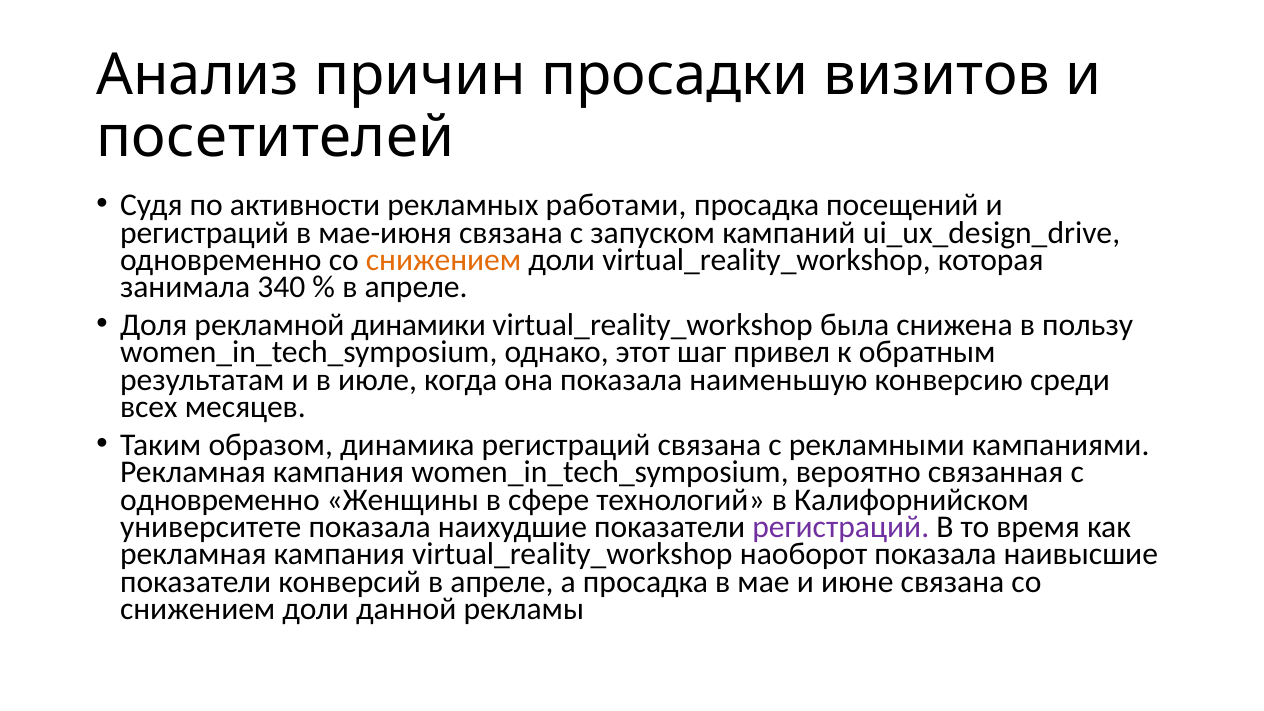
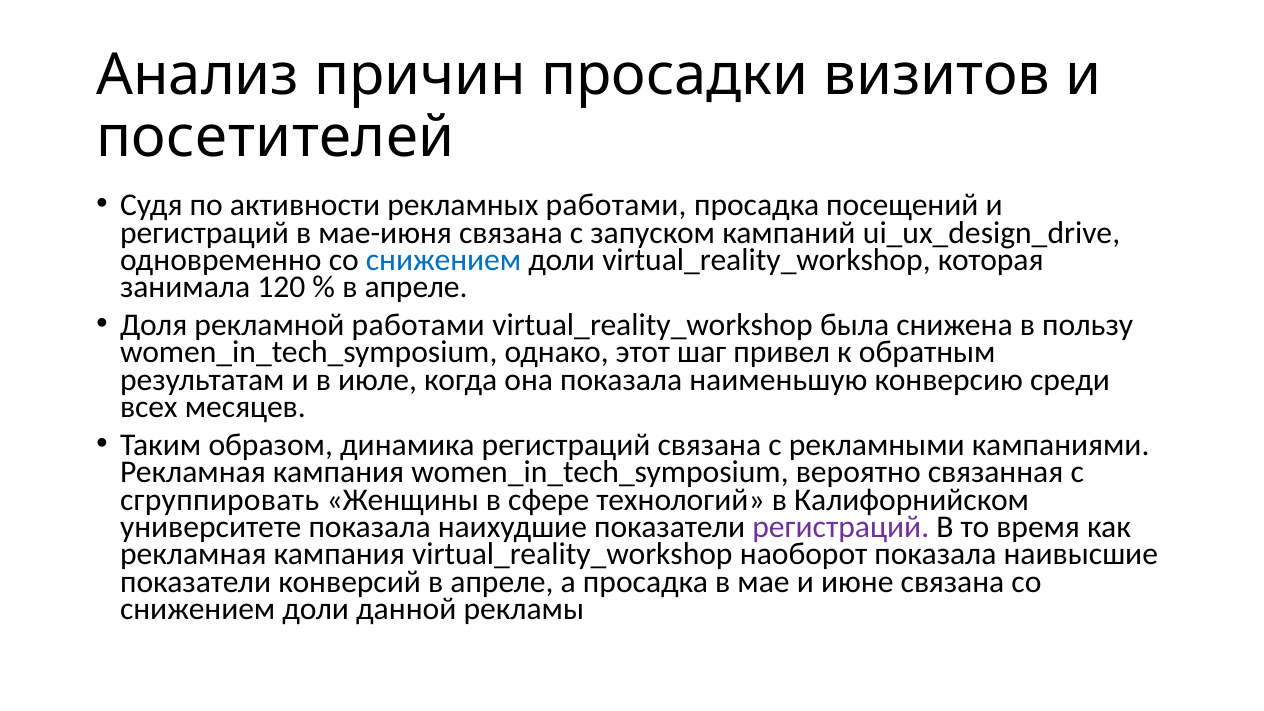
снижением at (444, 260) colour: orange -> blue
340: 340 -> 120
рекламной динамики: динамики -> работами
одновременно at (220, 500): одновременно -> сгруппировать
